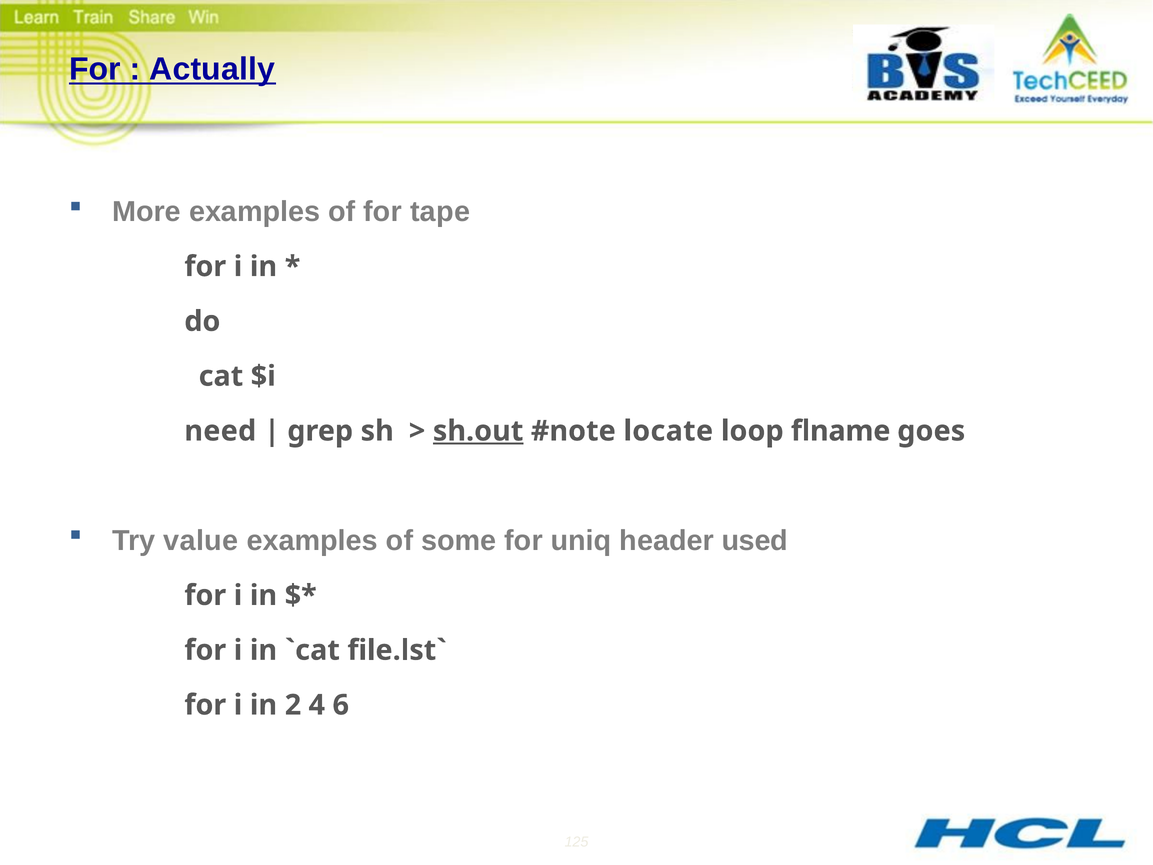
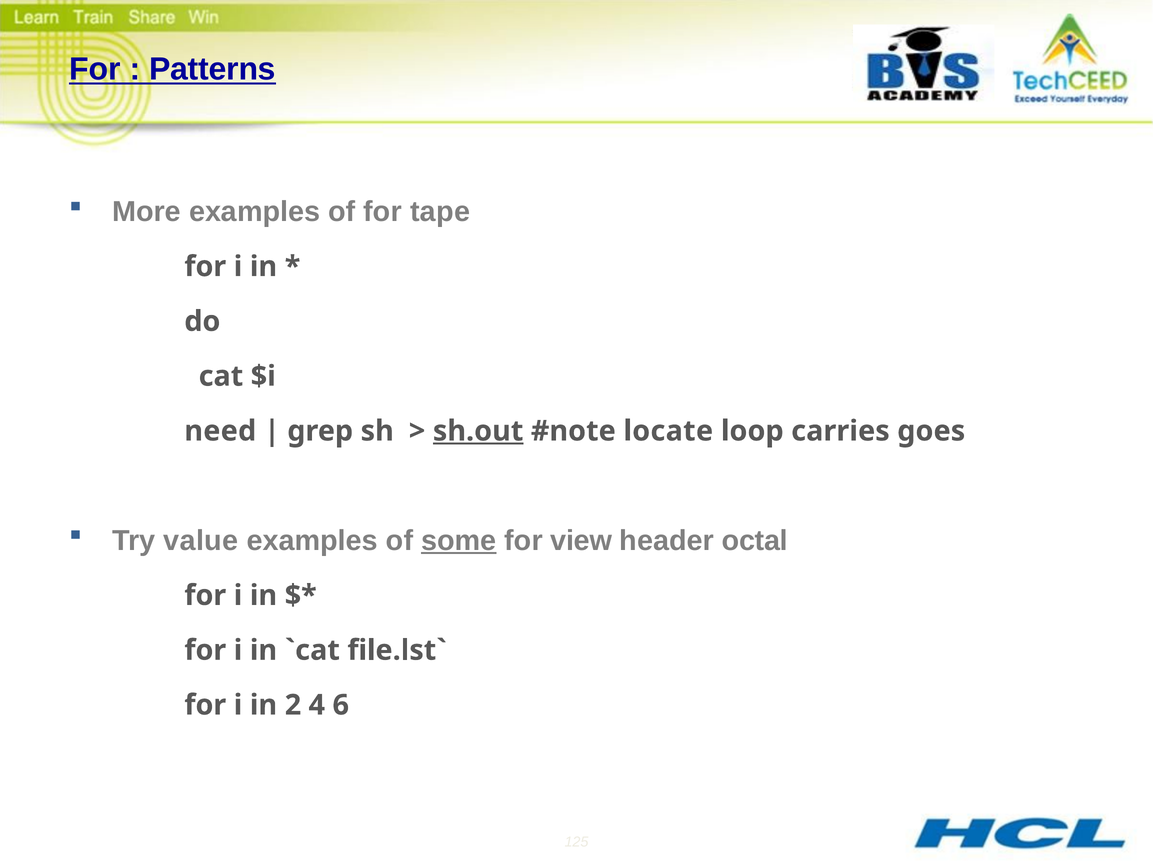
Actually: Actually -> Patterns
flname: flname -> carries
some underline: none -> present
uniq: uniq -> view
used: used -> octal
